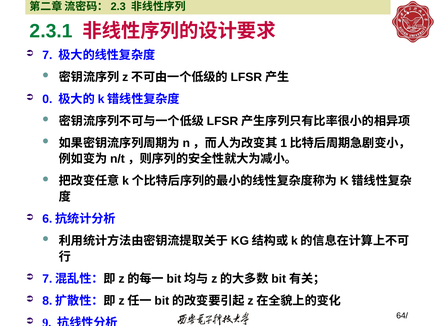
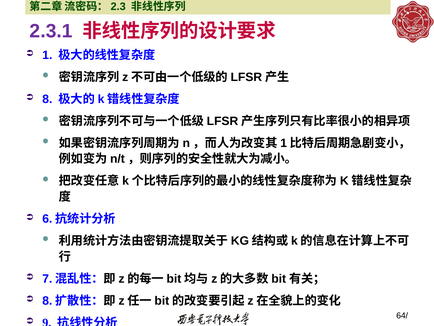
2.3.1 colour: green -> purple
7: 7 -> 1
0: 0 -> 8
